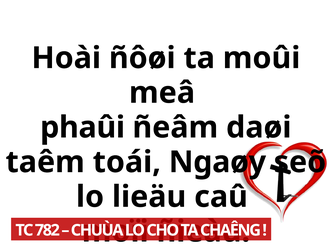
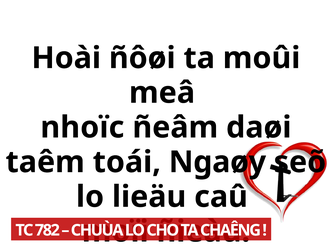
phaûi: phaûi -> nhoïc
